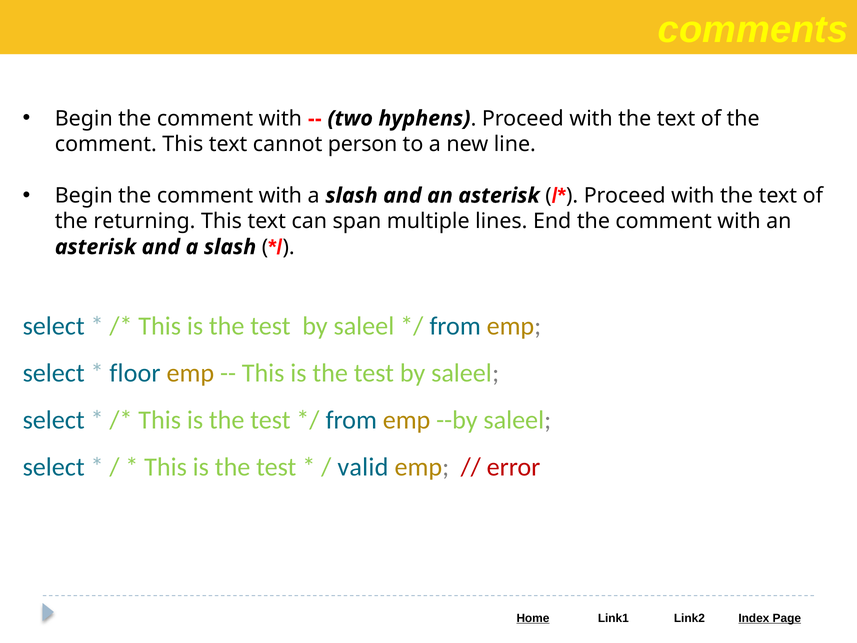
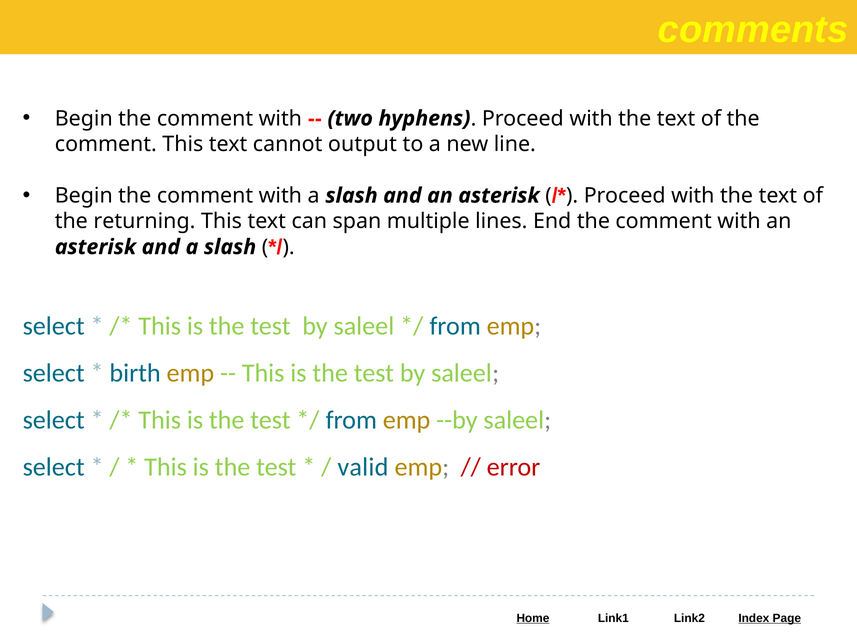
person: person -> output
floor: floor -> birth
